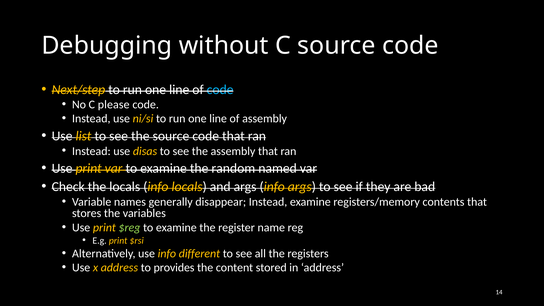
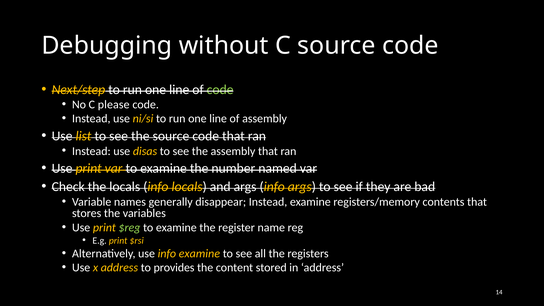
code at (220, 90) colour: light blue -> light green
random: random -> number
info different: different -> examine
